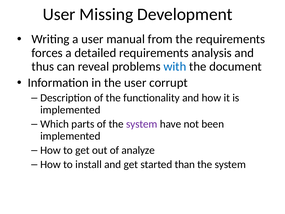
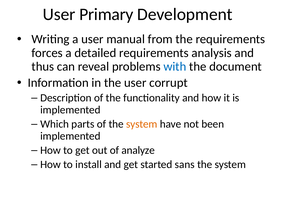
Missing: Missing -> Primary
system at (142, 124) colour: purple -> orange
than: than -> sans
